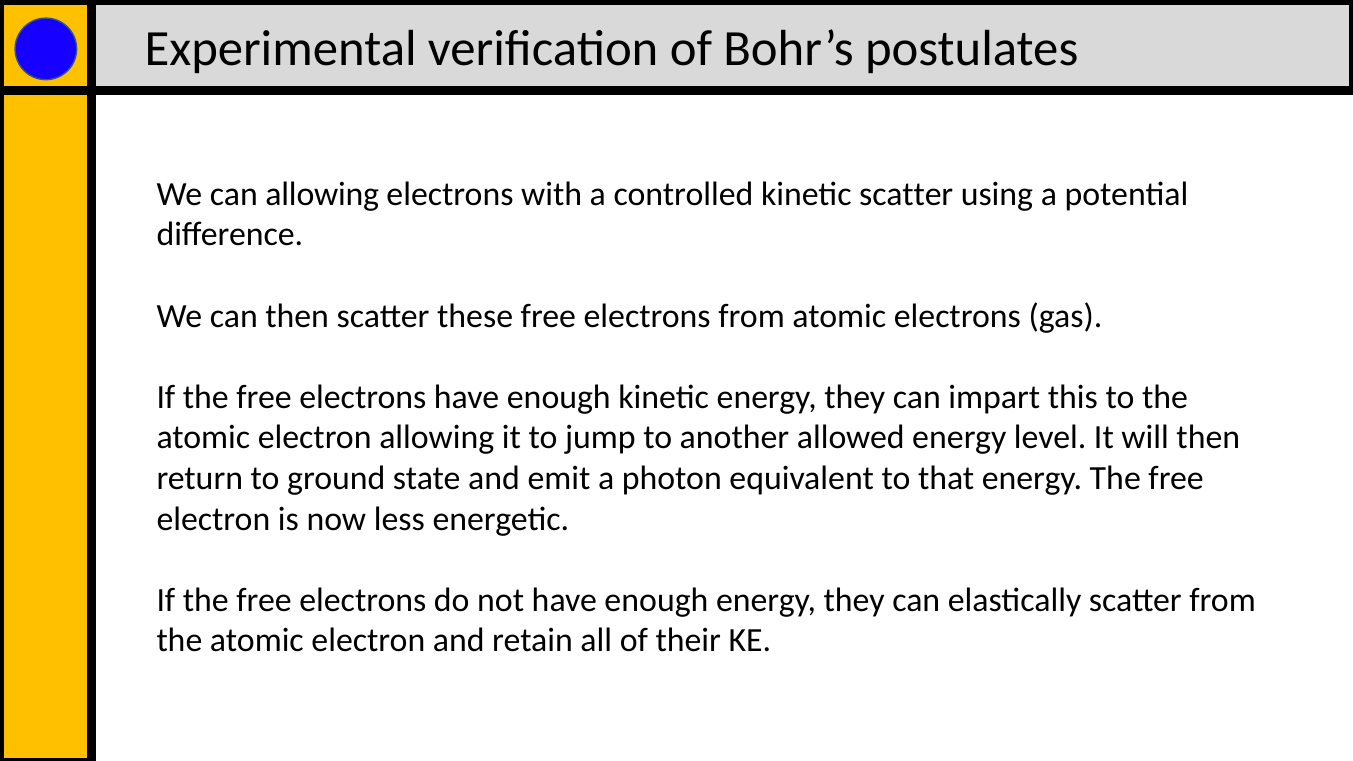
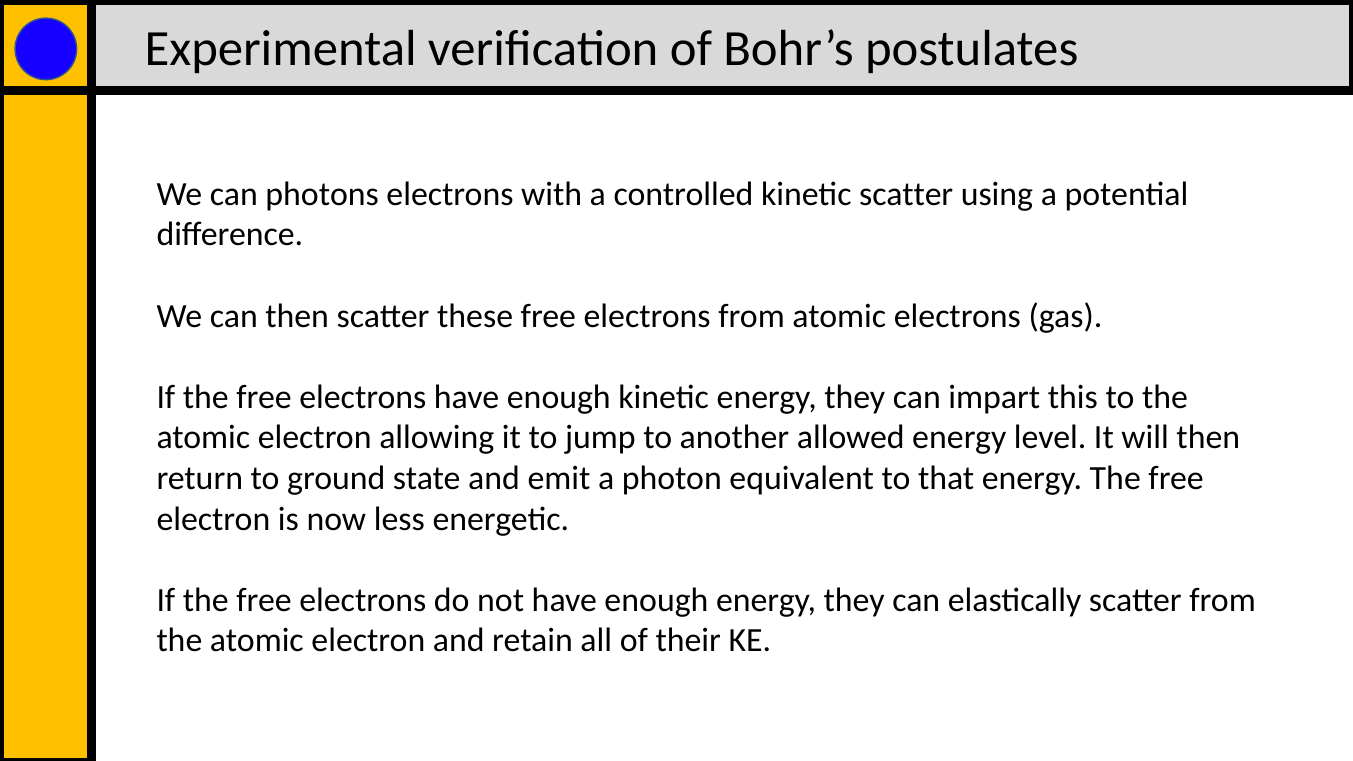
can allowing: allowing -> photons
